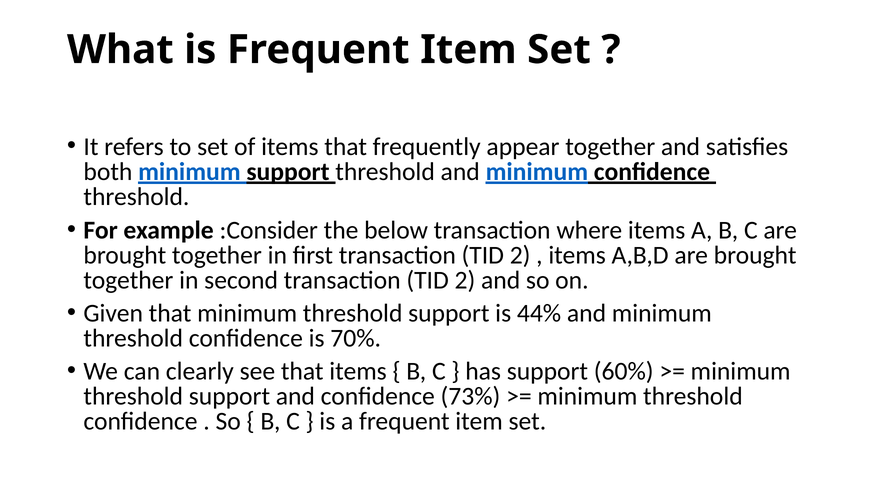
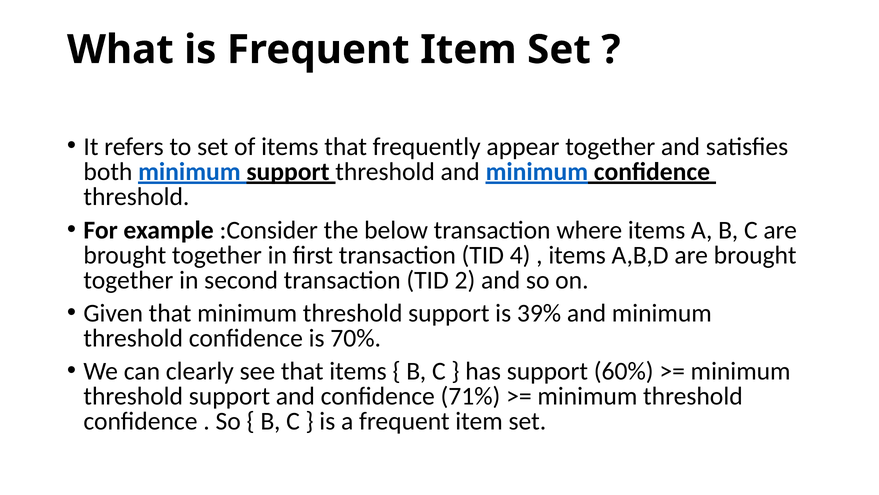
first transaction TID 2: 2 -> 4
44%: 44% -> 39%
73%: 73% -> 71%
